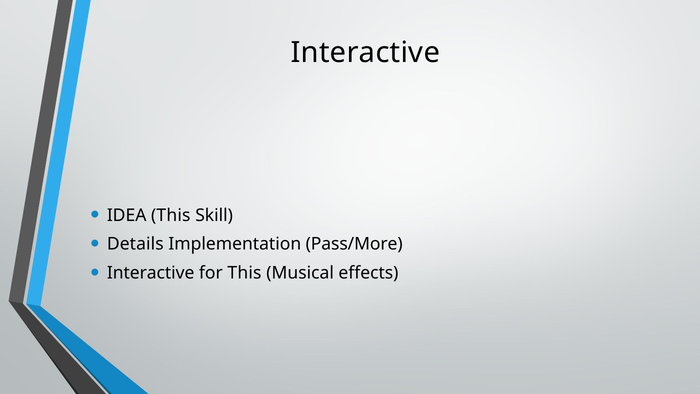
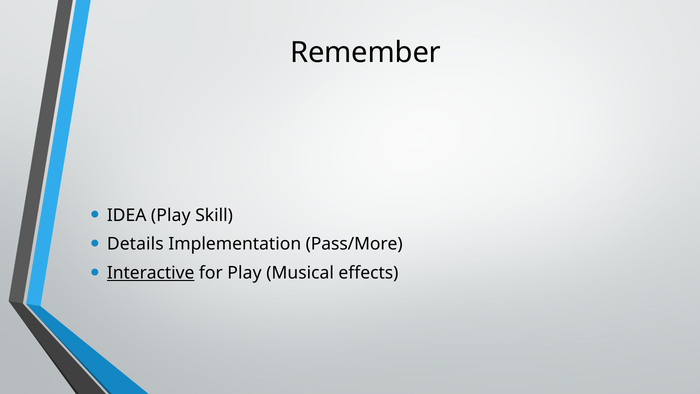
Interactive at (365, 52): Interactive -> Remember
IDEA This: This -> Play
Interactive at (151, 273) underline: none -> present
for This: This -> Play
